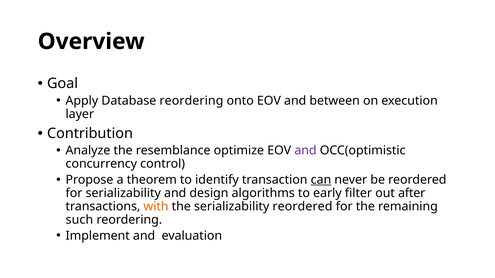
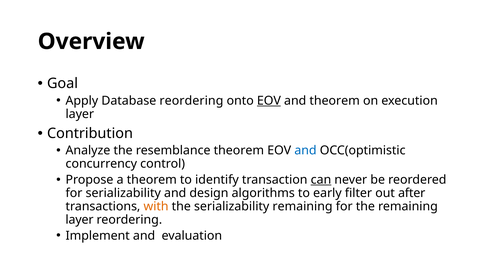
EOV at (269, 101) underline: none -> present
and between: between -> theorem
resemblance optimize: optimize -> theorem
and at (305, 151) colour: purple -> blue
serializability reordered: reordered -> remaining
such at (79, 220): such -> layer
